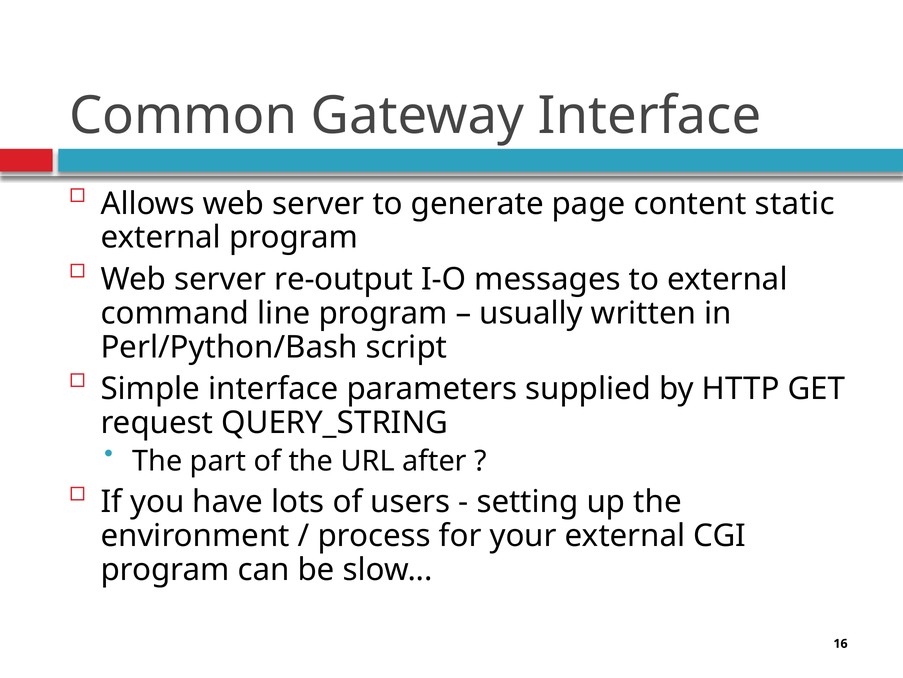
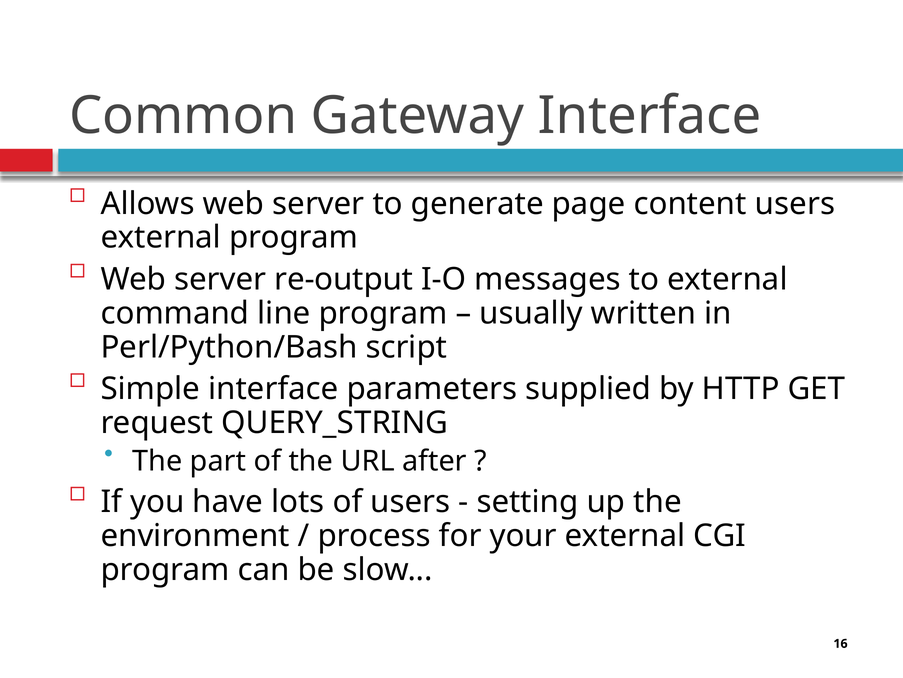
content static: static -> users
